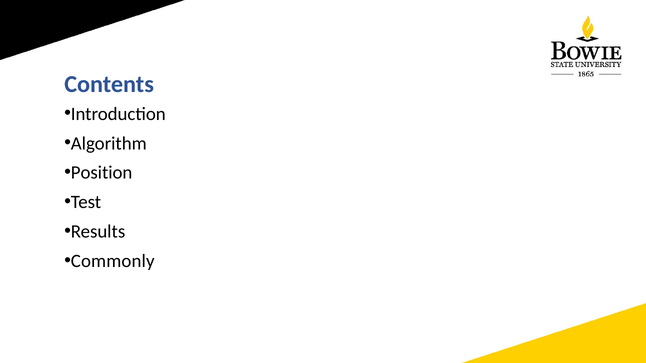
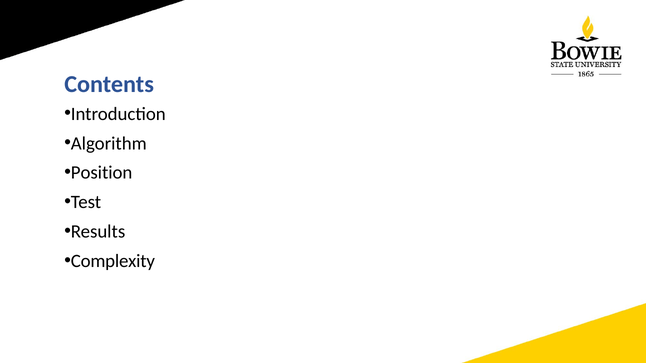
Commonly: Commonly -> Complexity
